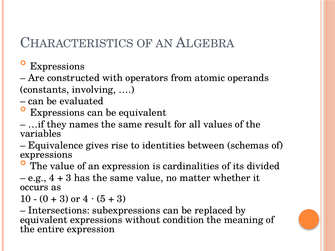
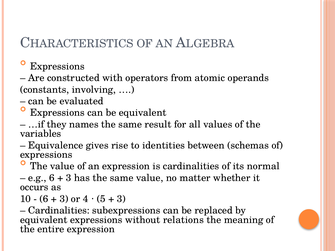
divided: divided -> normal
e.g 4: 4 -> 6
0 at (44, 199): 0 -> 6
Intersections at (59, 211): Intersections -> Cardinalities
condition: condition -> relations
